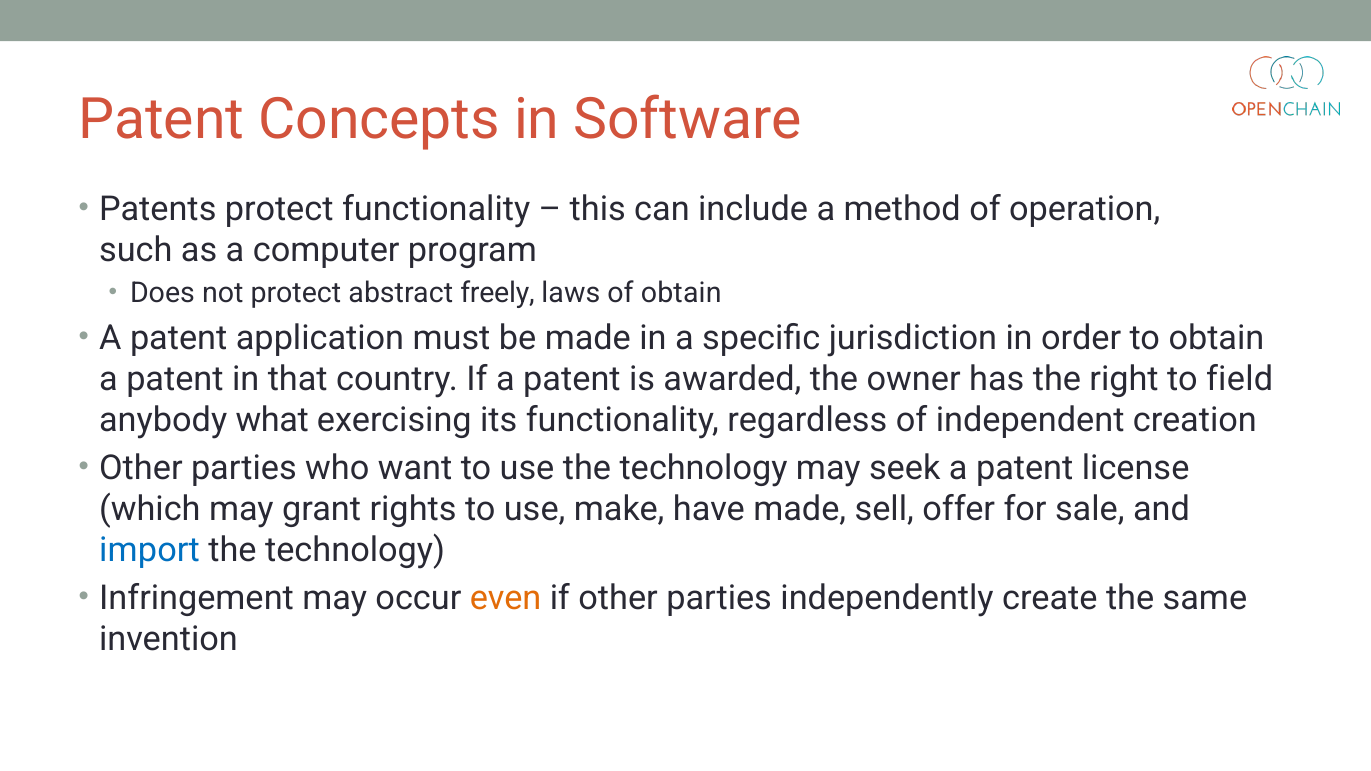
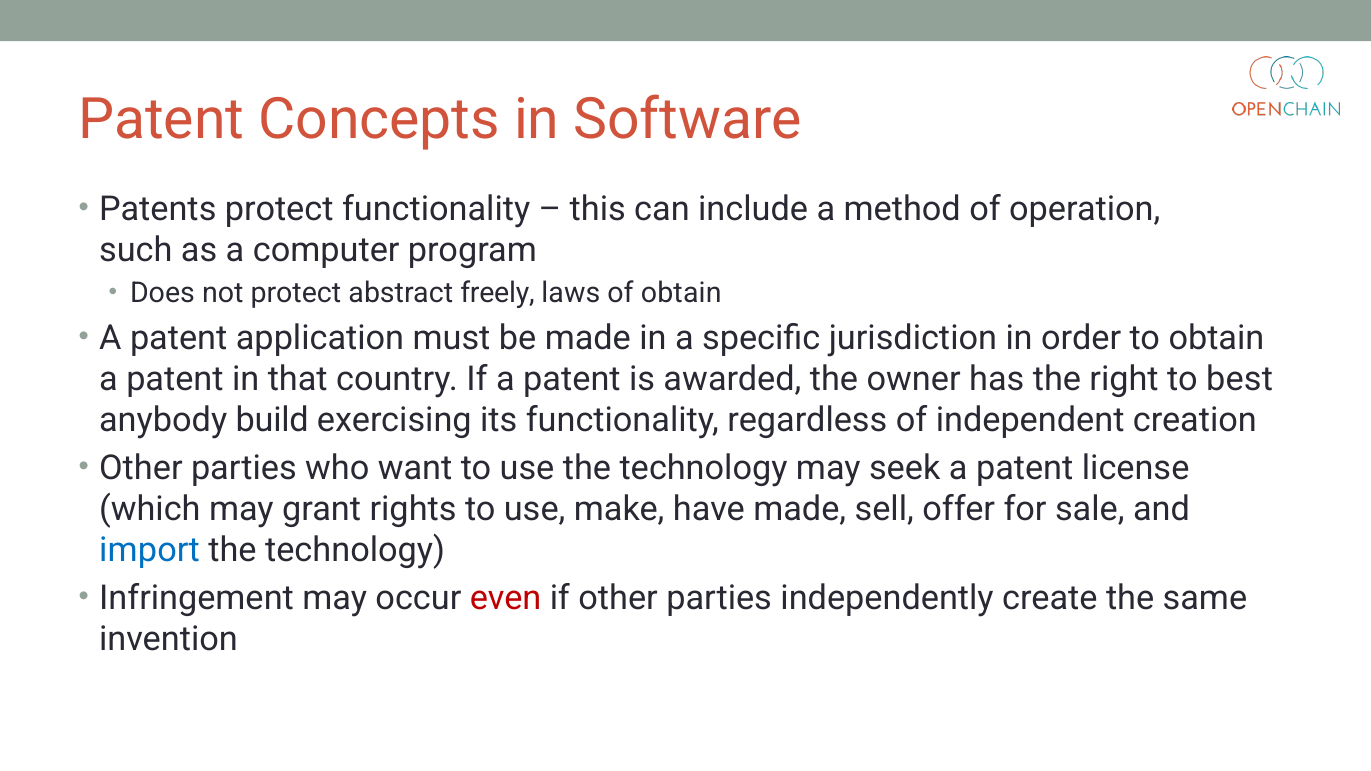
field: field -> best
what: what -> build
even colour: orange -> red
